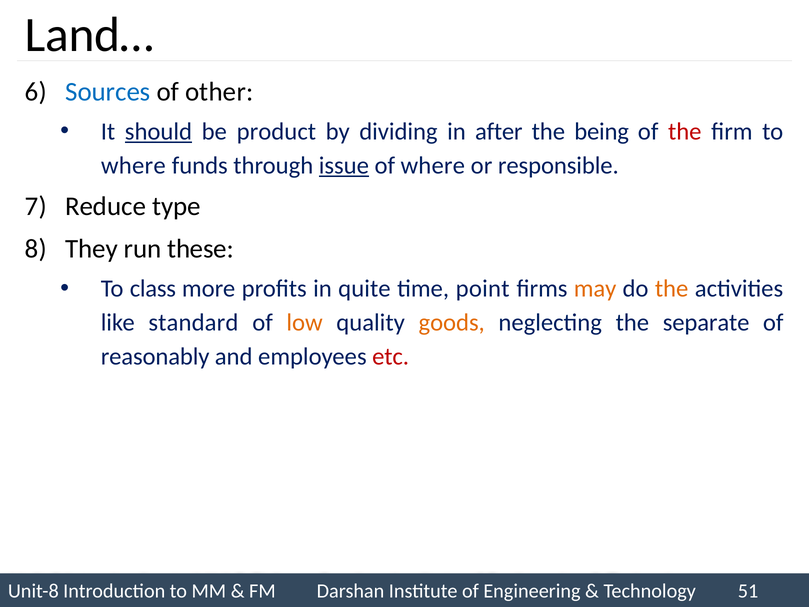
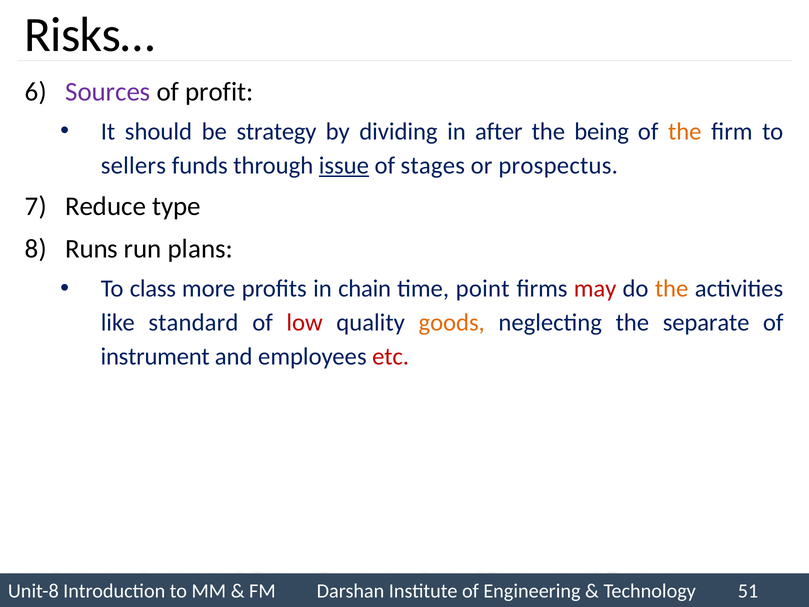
Land…: Land… -> Risks…
Sources colour: blue -> purple
other: other -> profit
should underline: present -> none
product: product -> strategy
the at (685, 132) colour: red -> orange
where at (133, 165): where -> sellers
of where: where -> stages
responsible: responsible -> prospectus
They: They -> Runs
these: these -> plans
quite: quite -> chain
may colour: orange -> red
low colour: orange -> red
reasonably: reasonably -> instrument
